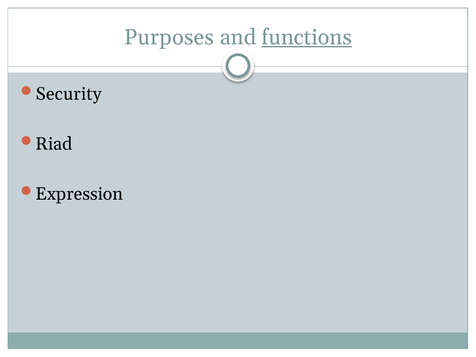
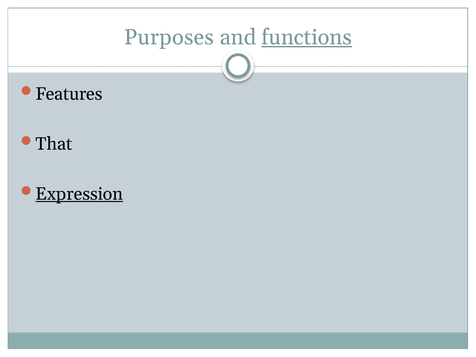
Security: Security -> Features
Riad: Riad -> That
Expression underline: none -> present
